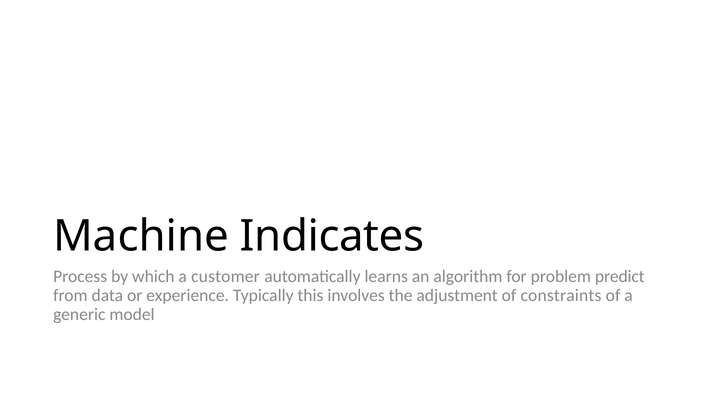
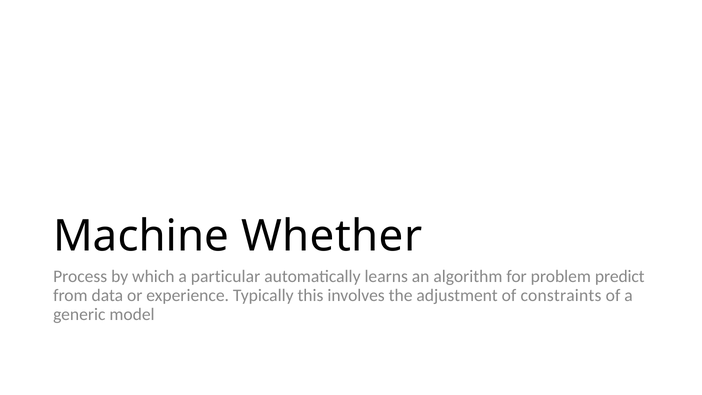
Indicates: Indicates -> Whether
customer: customer -> particular
